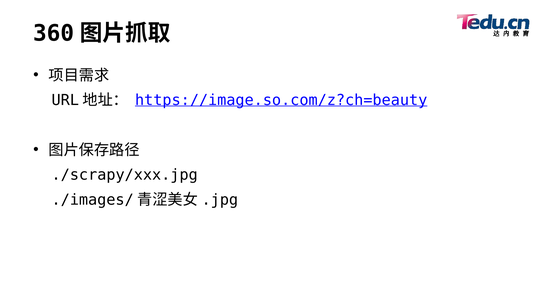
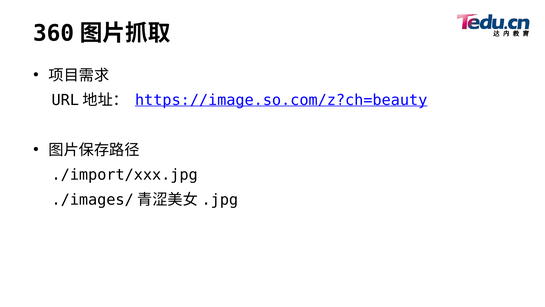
./scrapy/xxx.jpg: ./scrapy/xxx.jpg -> ./import/xxx.jpg
